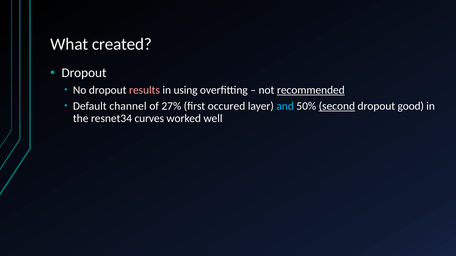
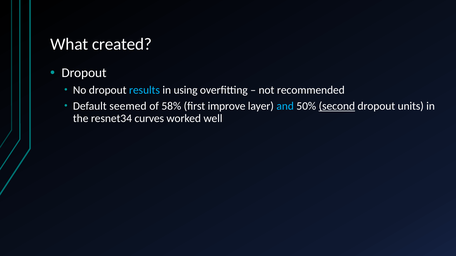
results colour: pink -> light blue
recommended underline: present -> none
channel: channel -> seemed
27%: 27% -> 58%
occured: occured -> improve
good: good -> units
